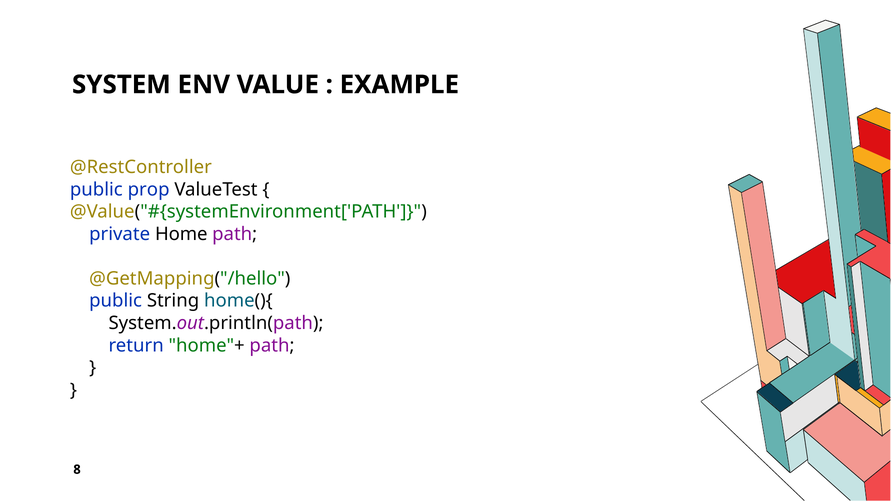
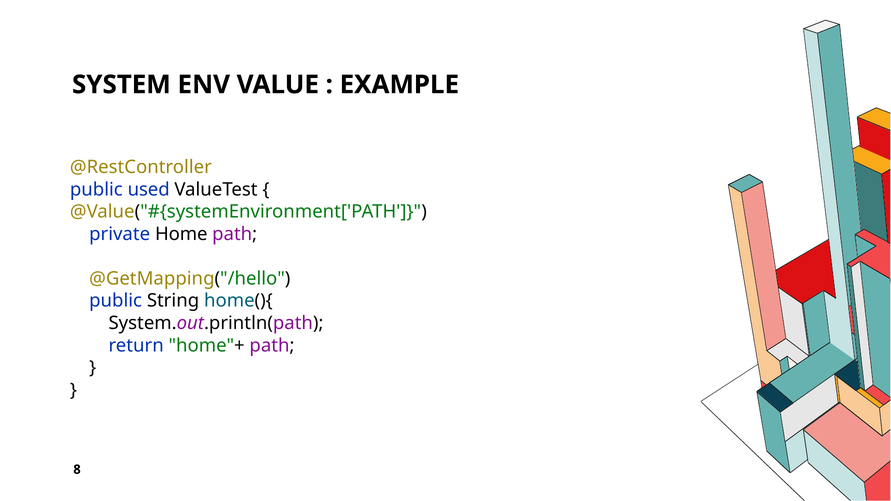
prop: prop -> used
